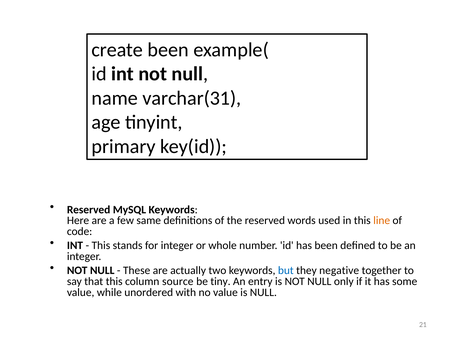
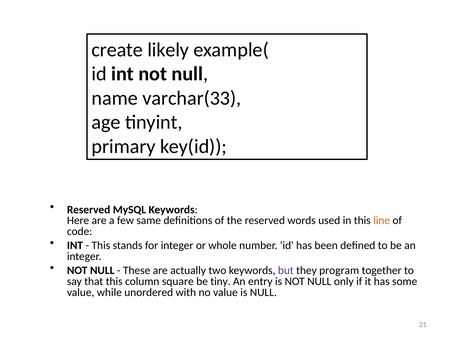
create been: been -> likely
varchar(31: varchar(31 -> varchar(33
but colour: blue -> purple
negative: negative -> program
source: source -> square
